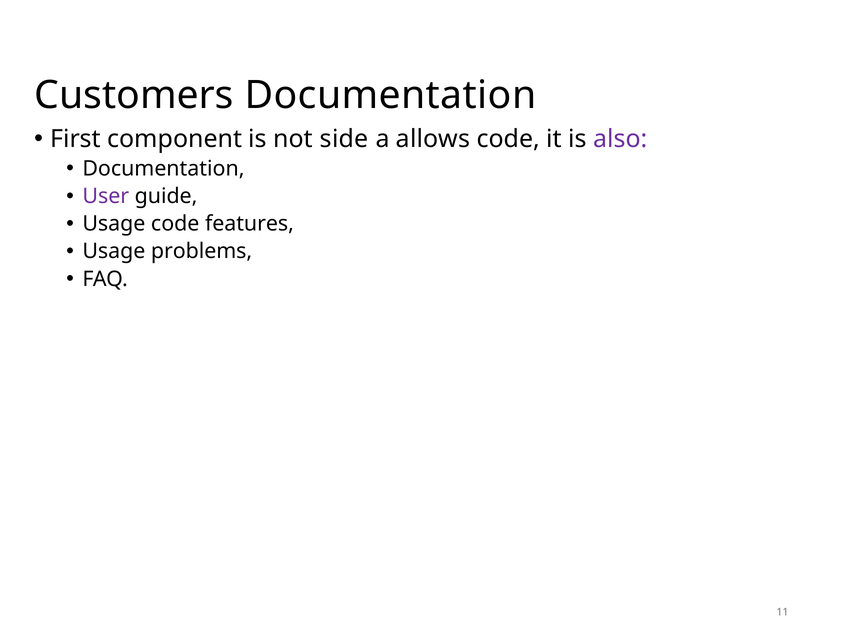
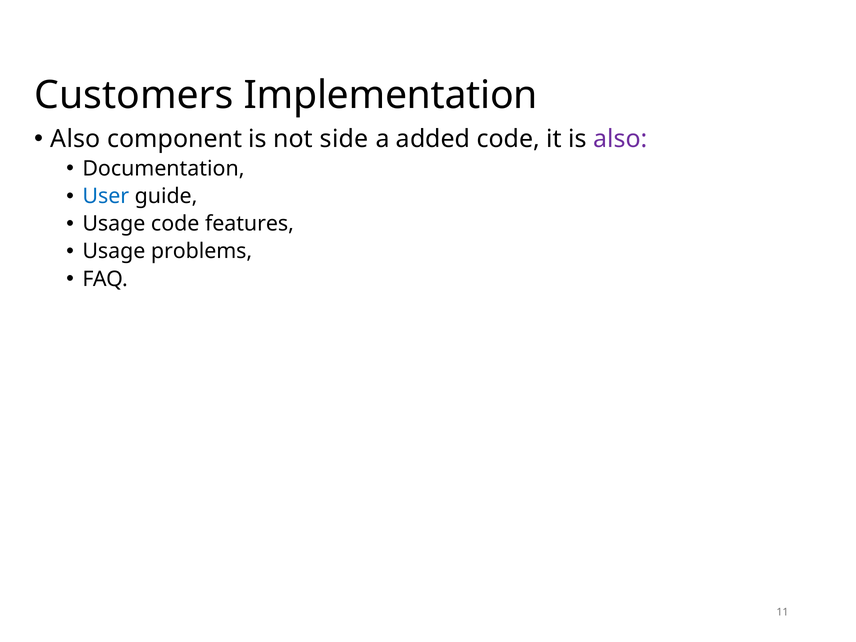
Customers Documentation: Documentation -> Implementation
First at (76, 139): First -> Also
allows: allows -> added
User colour: purple -> blue
